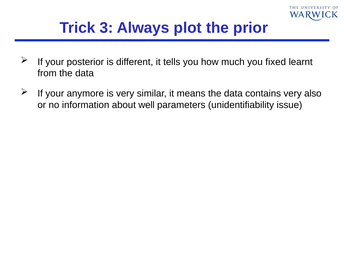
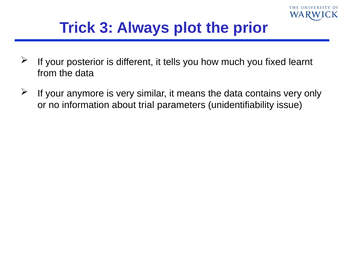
also: also -> only
well: well -> trial
